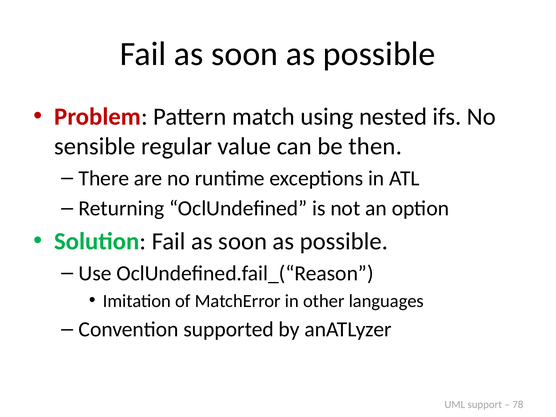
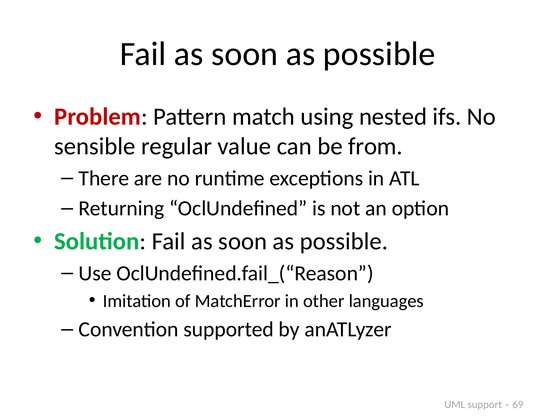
then: then -> from
78: 78 -> 69
